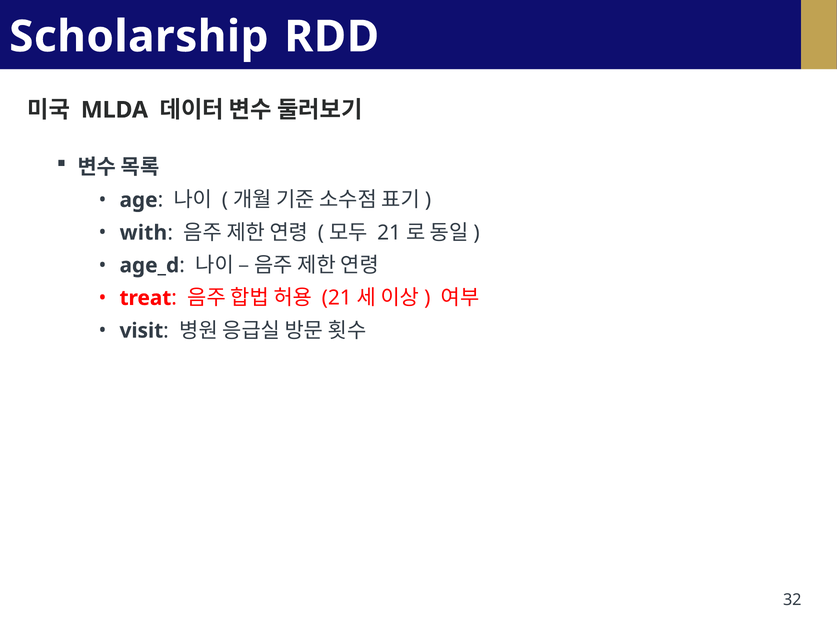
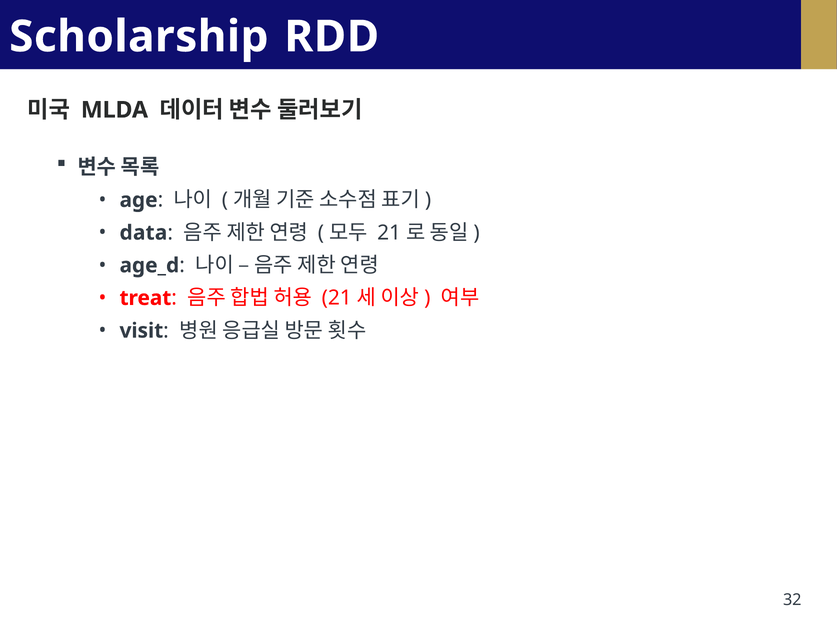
with: with -> data
